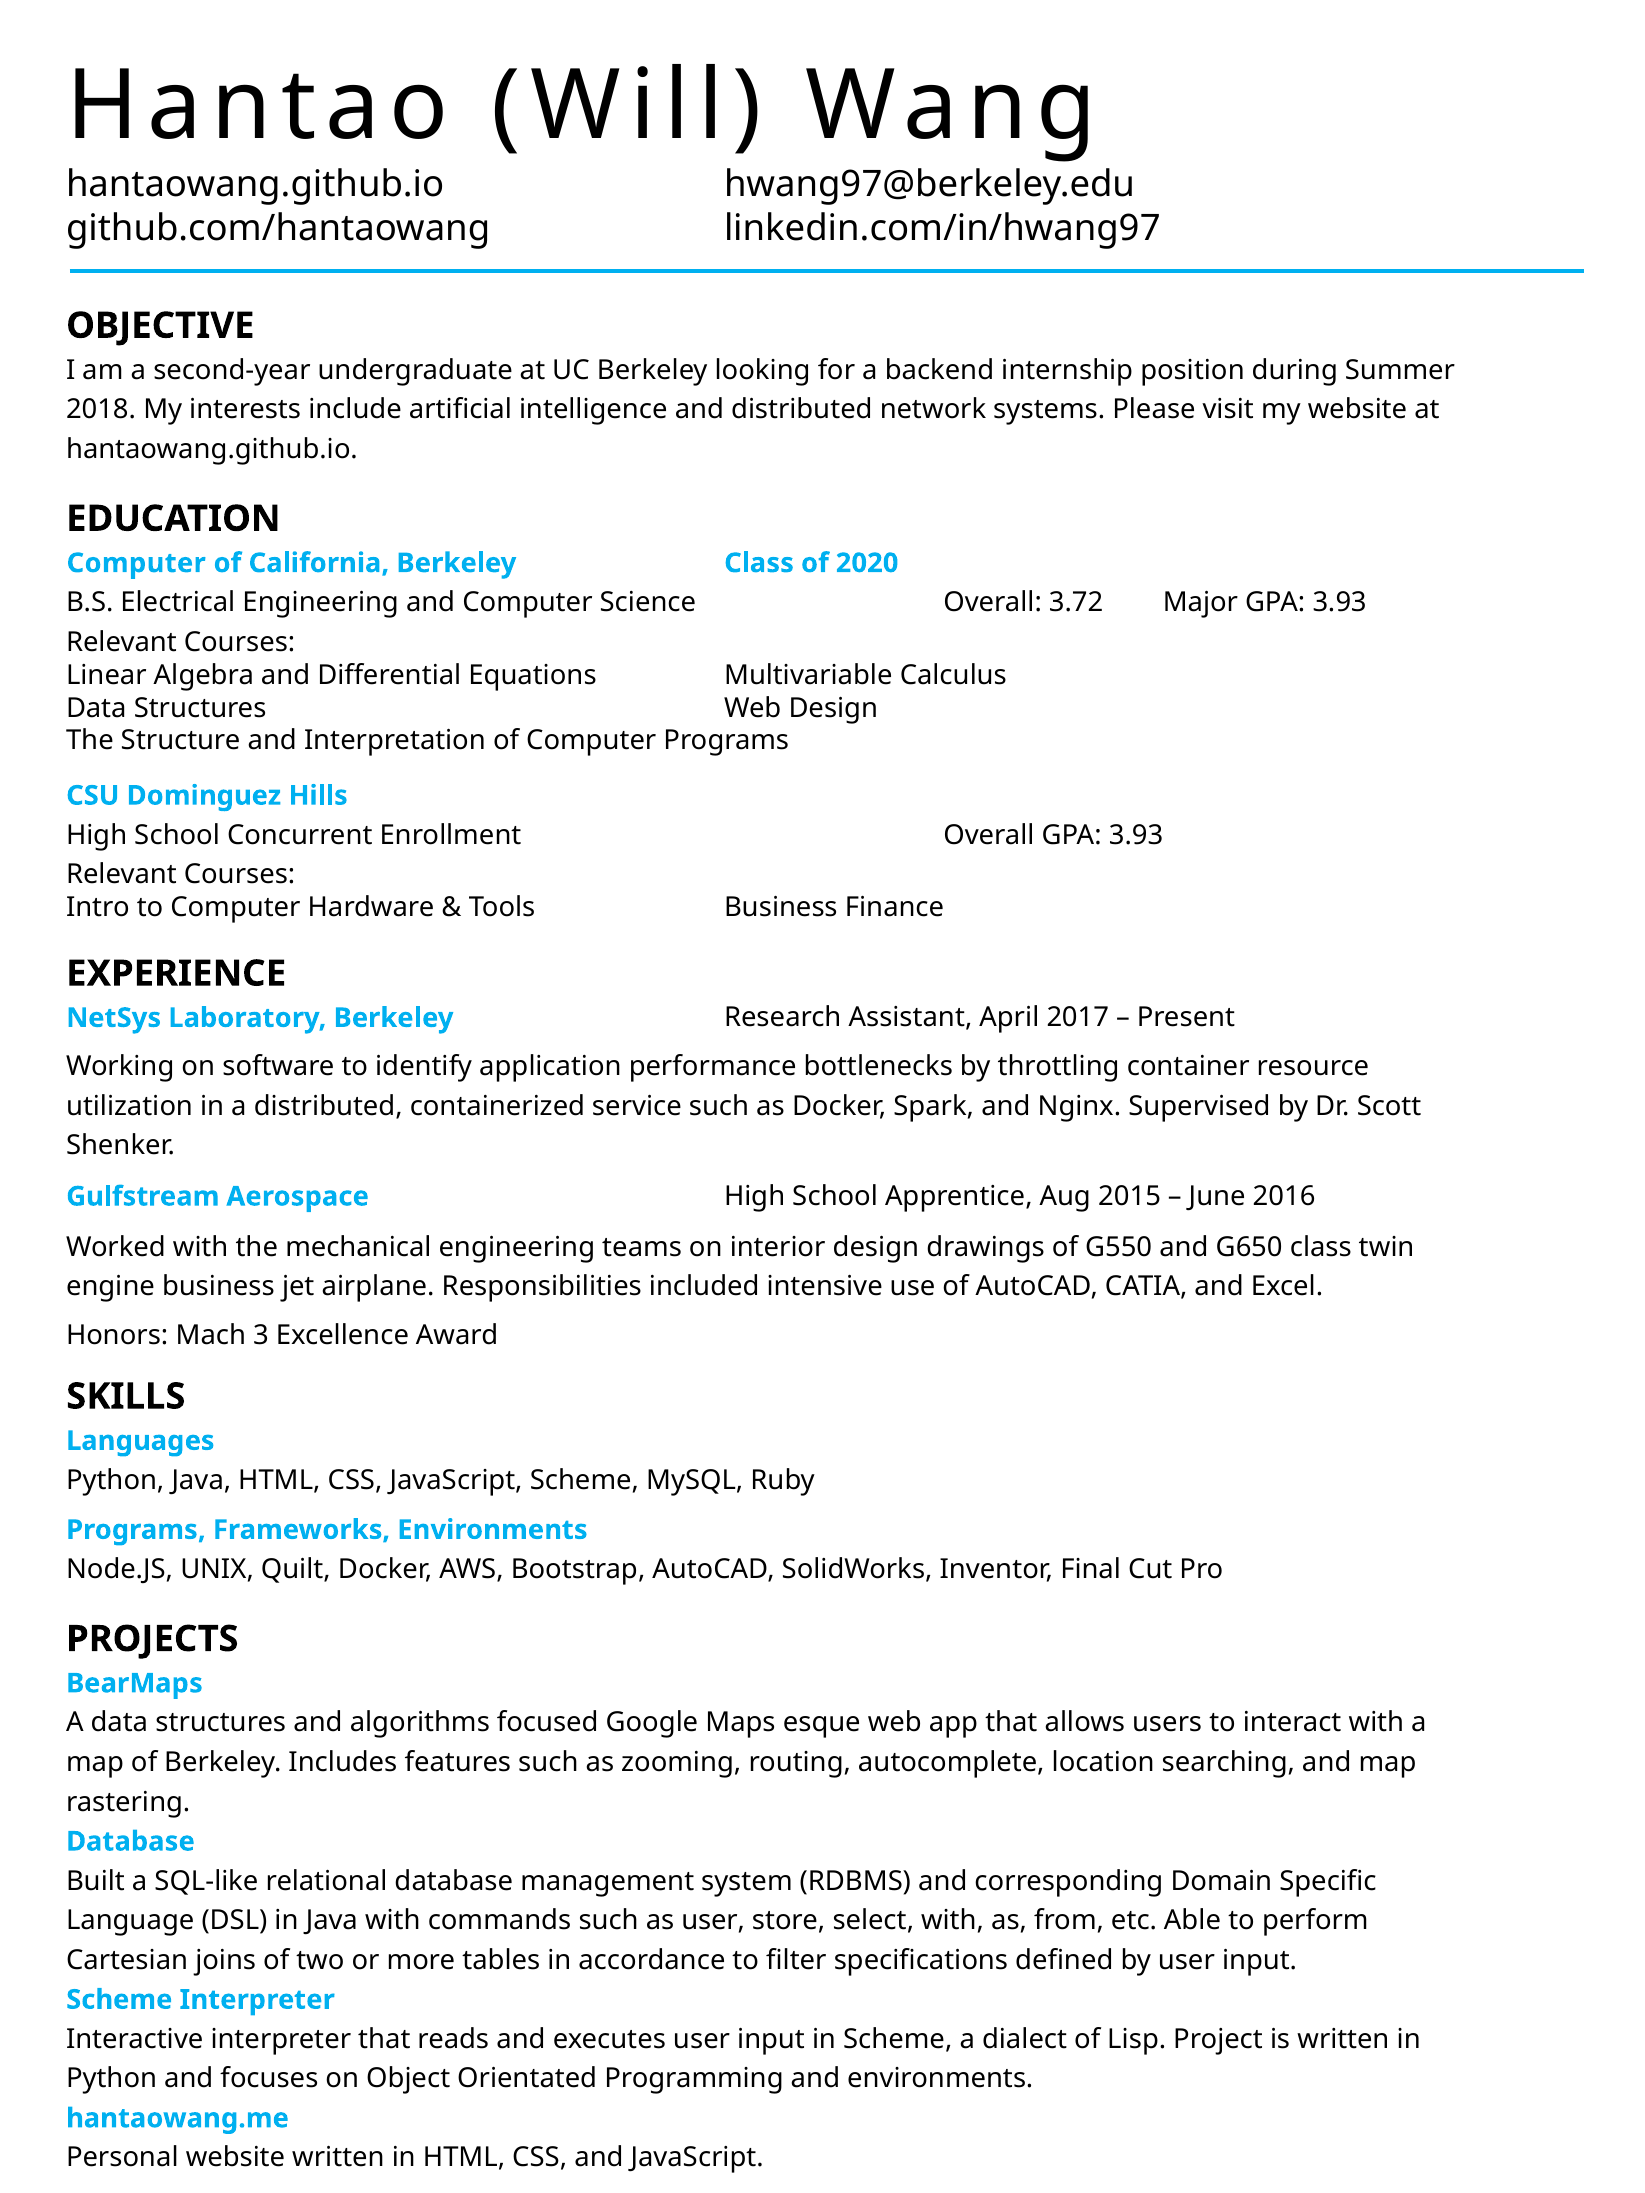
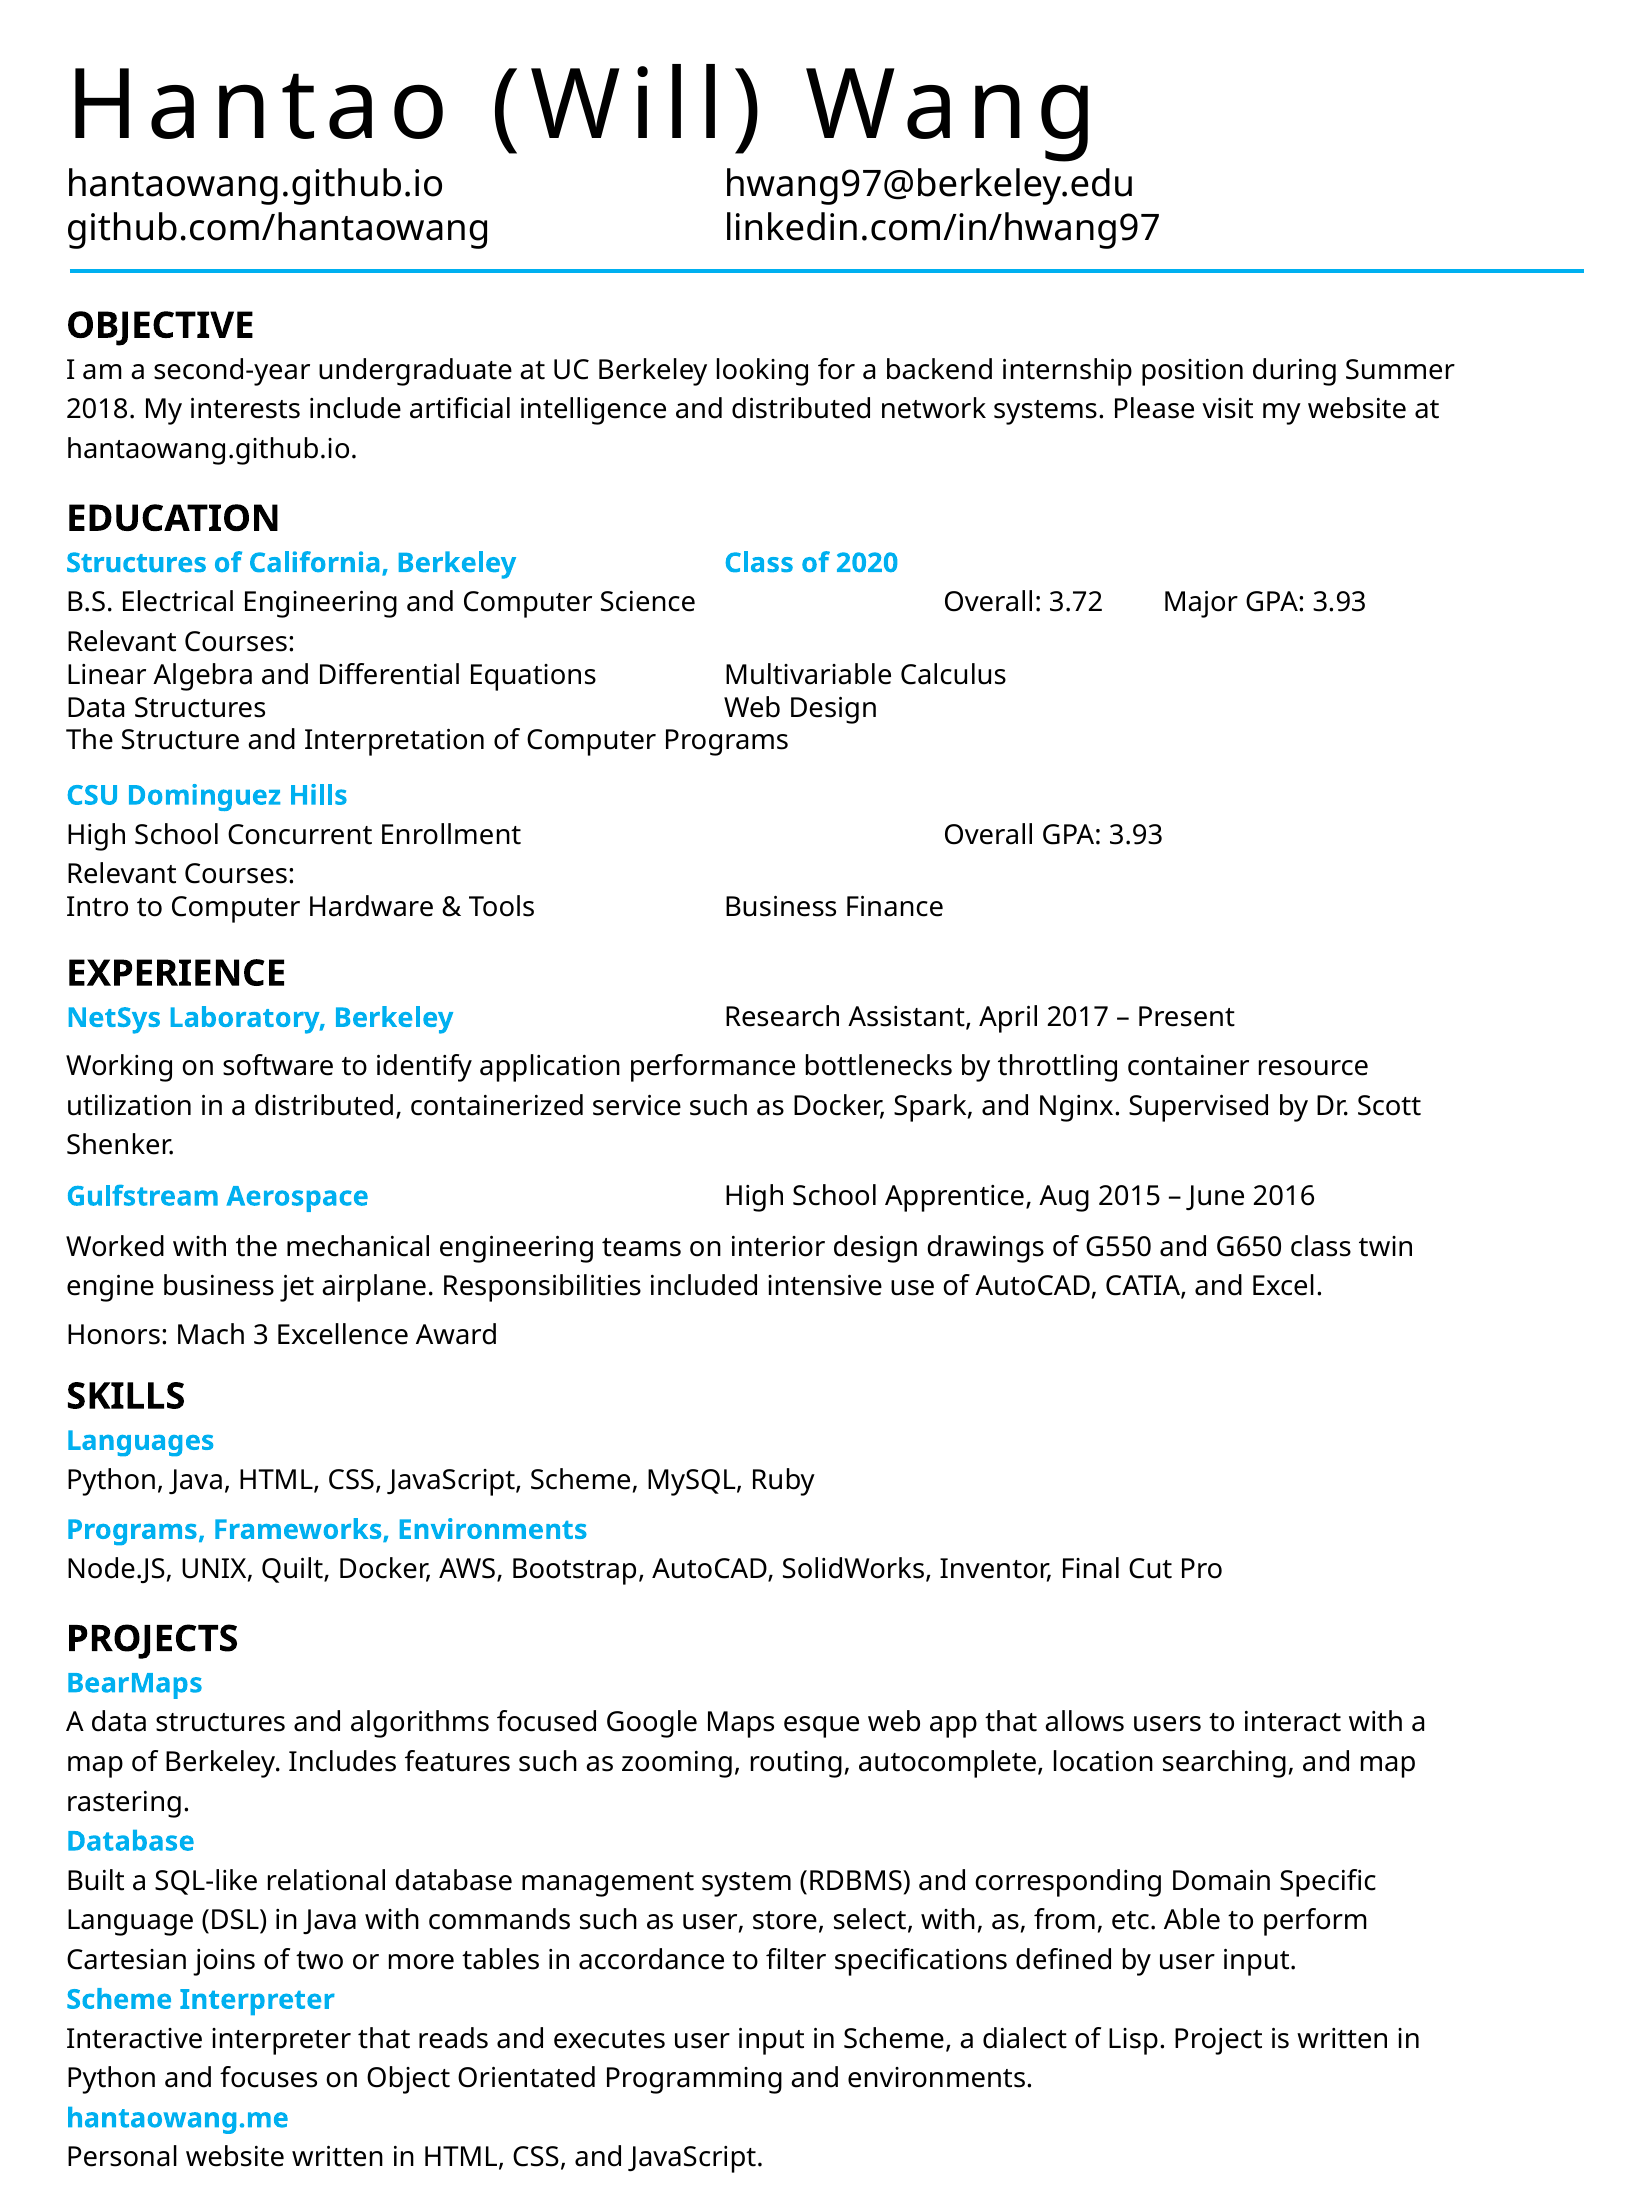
Computer at (136, 563): Computer -> Structures
